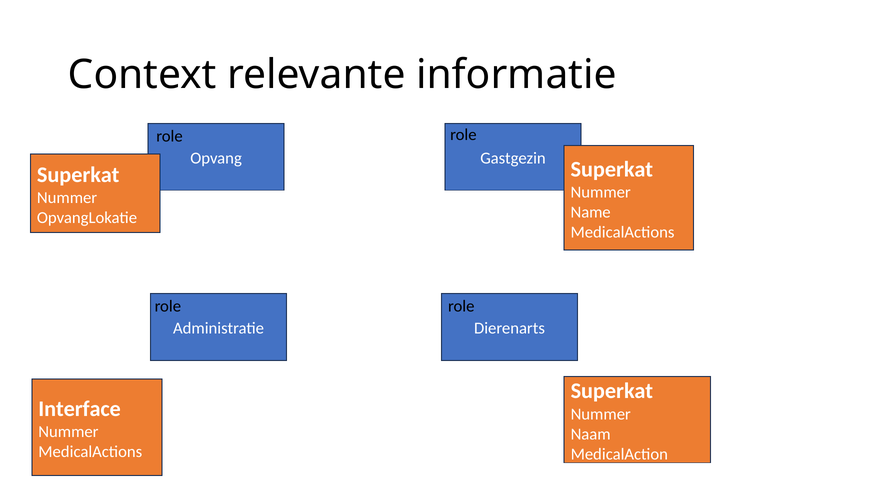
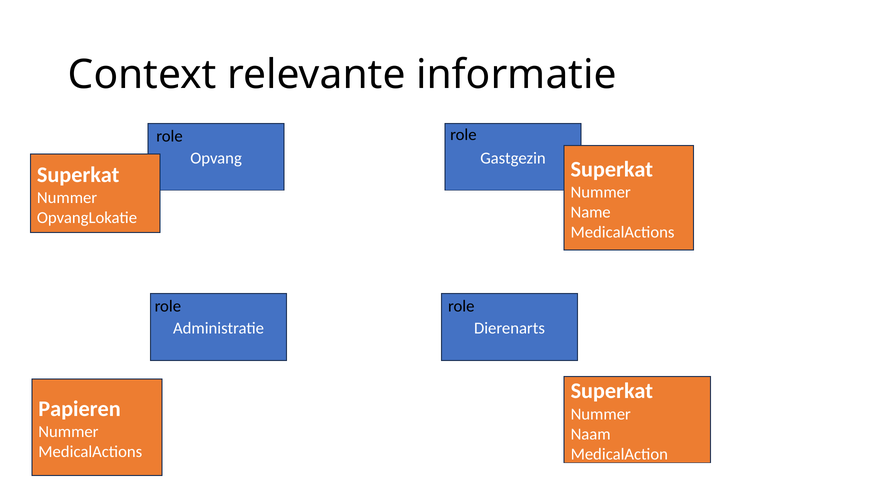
Interface: Interface -> Papieren
